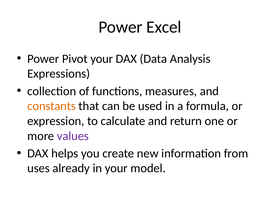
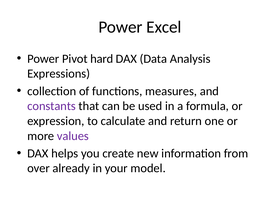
Pivot your: your -> hard
constants colour: orange -> purple
uses: uses -> over
